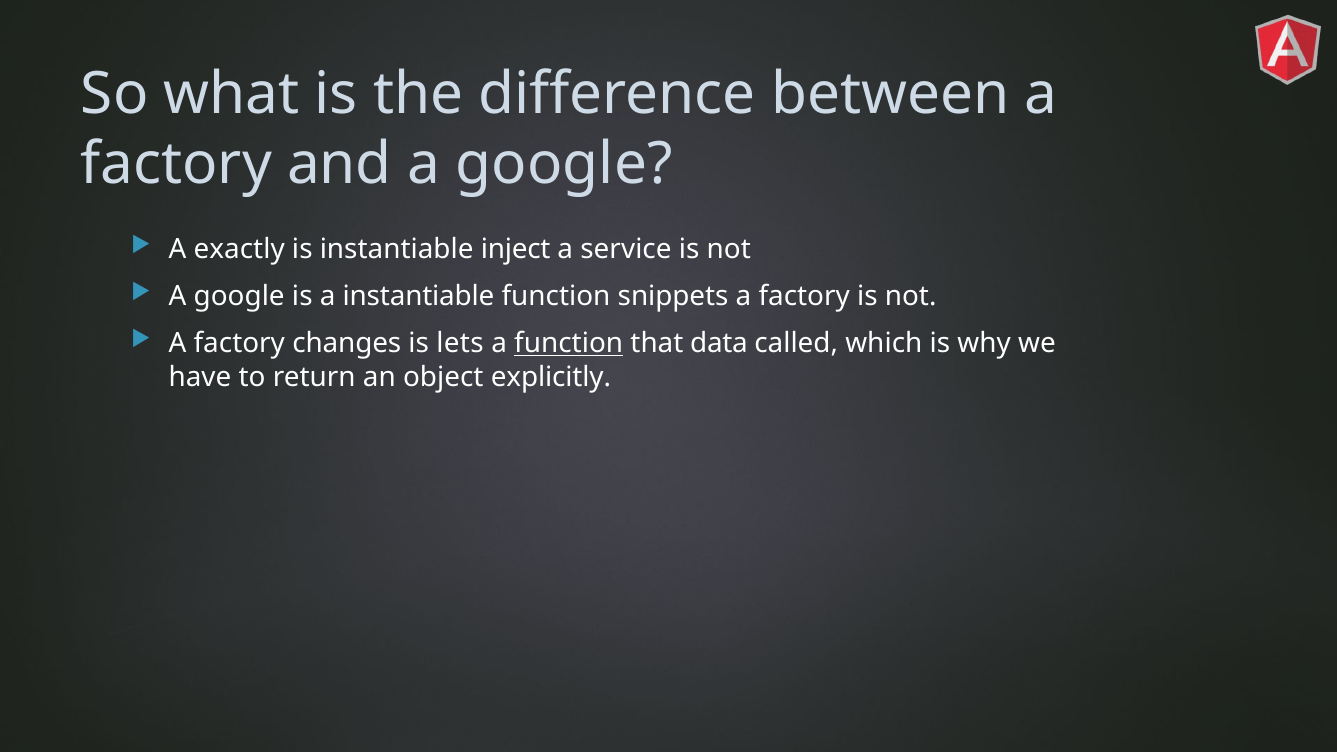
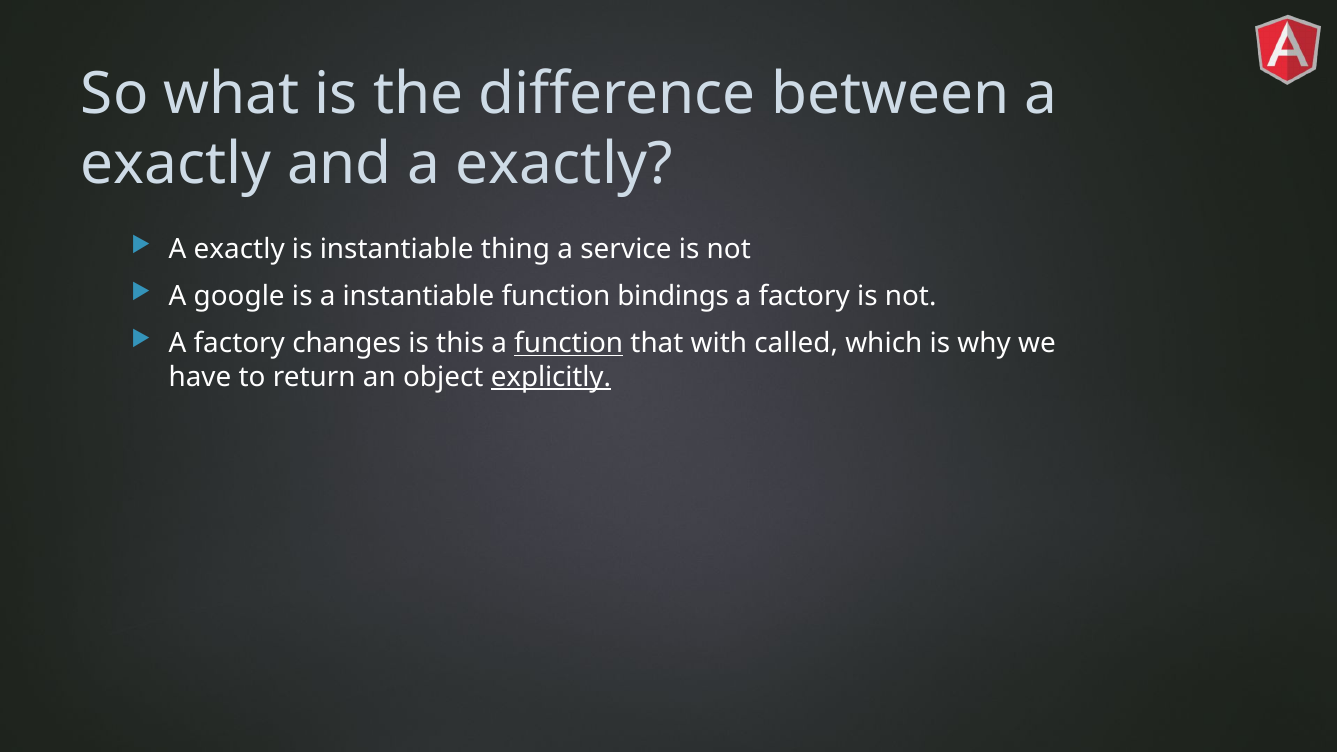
factory at (176, 164): factory -> exactly
and a google: google -> exactly
inject: inject -> thing
snippets: snippets -> bindings
lets: lets -> this
data: data -> with
explicitly underline: none -> present
